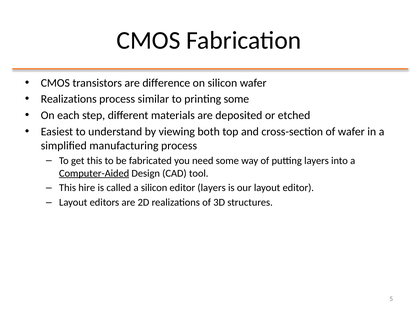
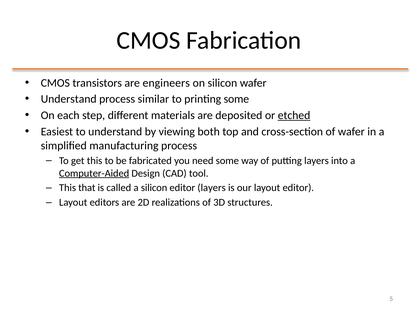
difference: difference -> engineers
Realizations at (69, 99): Realizations -> Understand
etched underline: none -> present
hire: hire -> that
